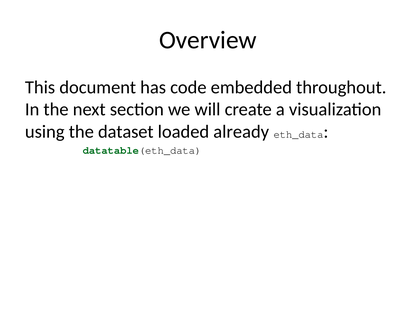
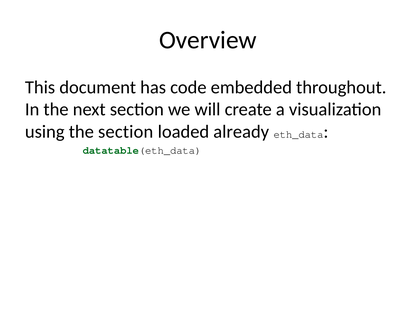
the dataset: dataset -> section
